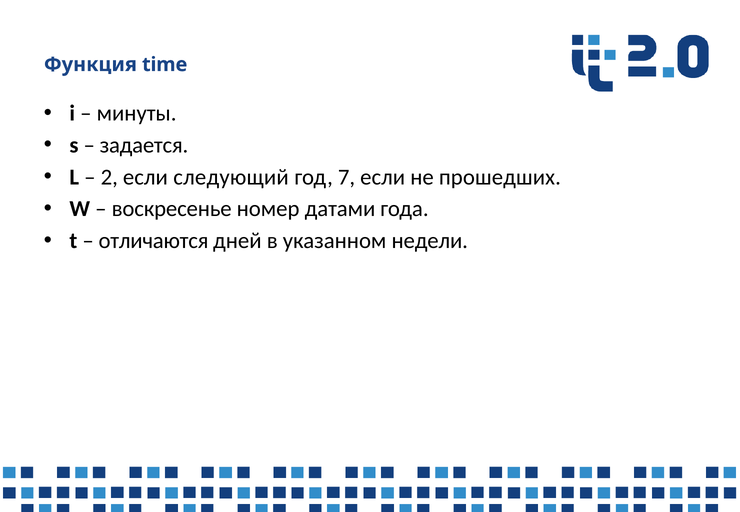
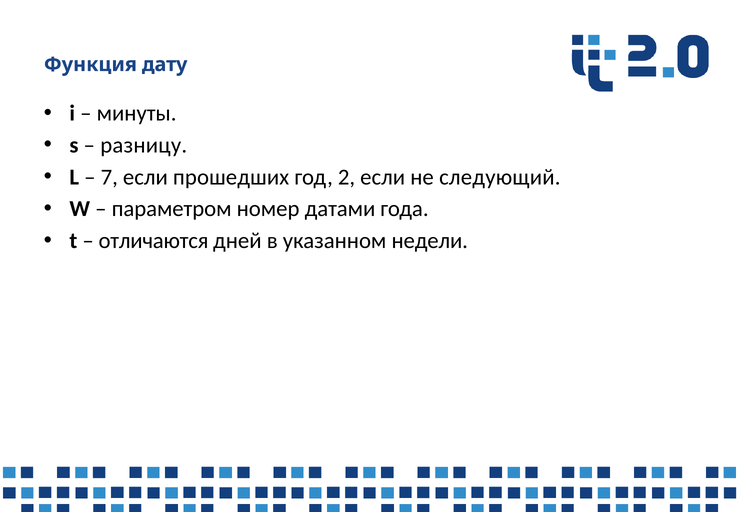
time: time -> дату
задается: задается -> разницу
2: 2 -> 7
следующий: следующий -> прошедших
7: 7 -> 2
прошедших: прошедших -> следующий
воскресенье: воскресенье -> параметром
